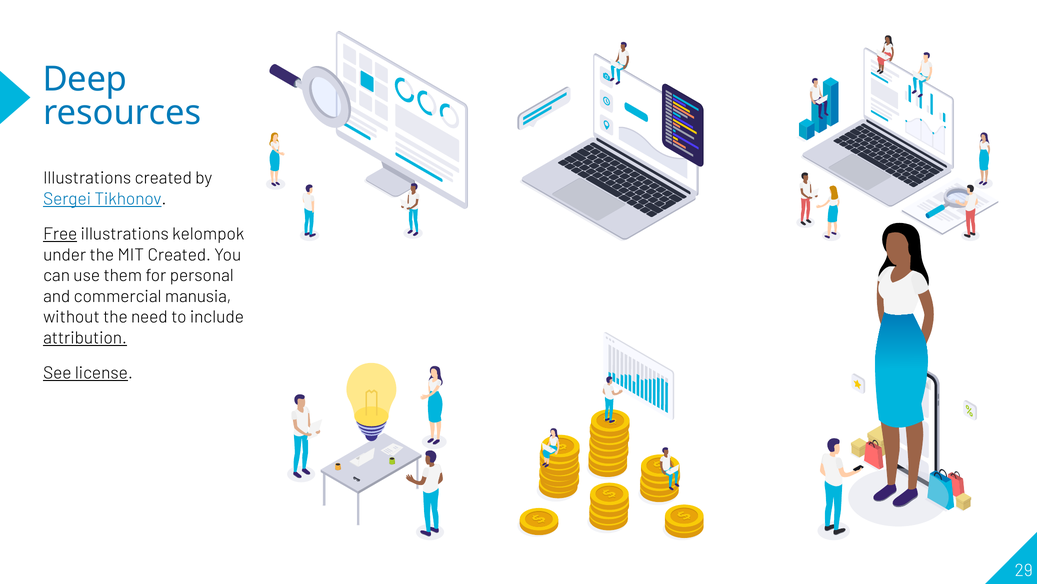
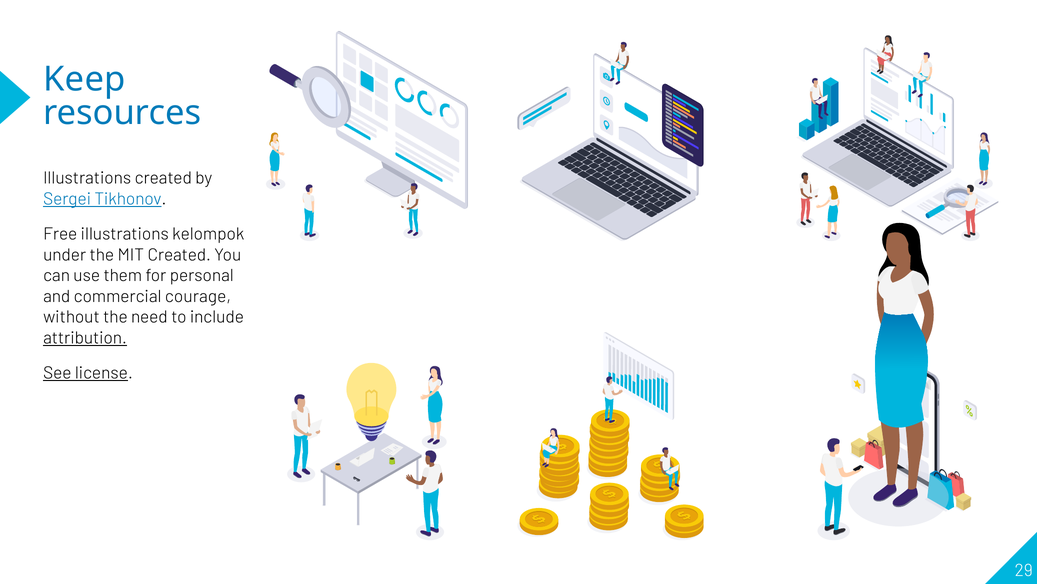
Deep: Deep -> Keep
Free underline: present -> none
manusia: manusia -> courage
